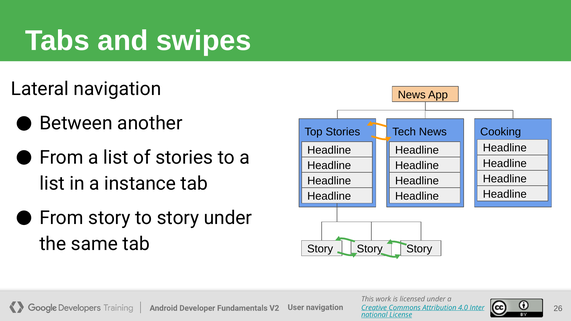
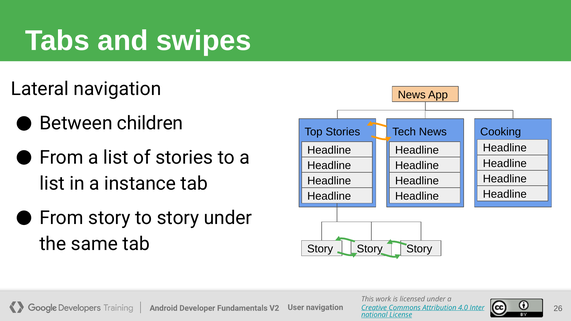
another: another -> children
